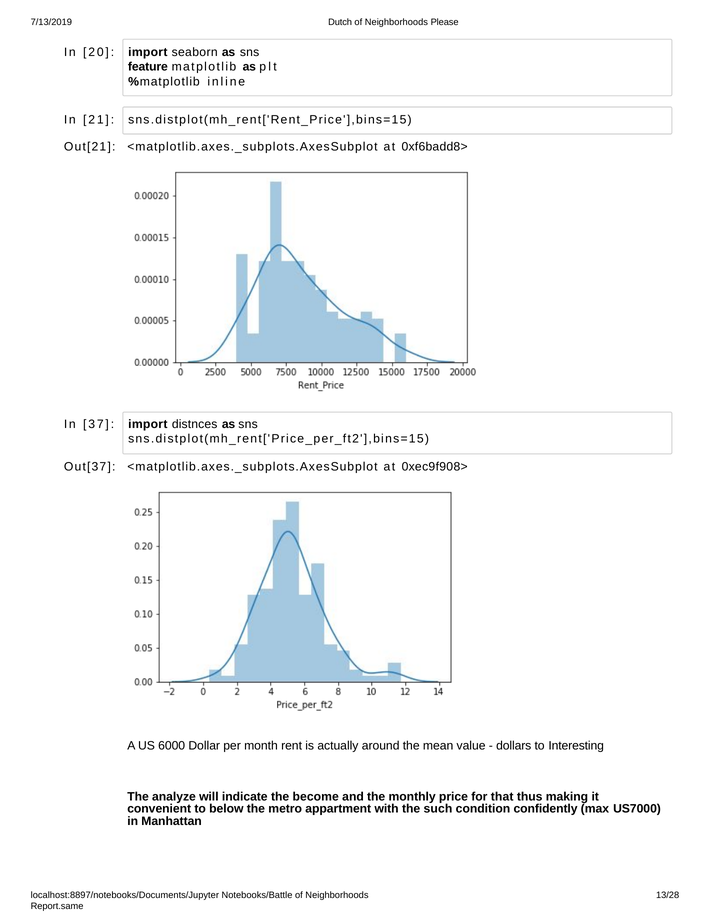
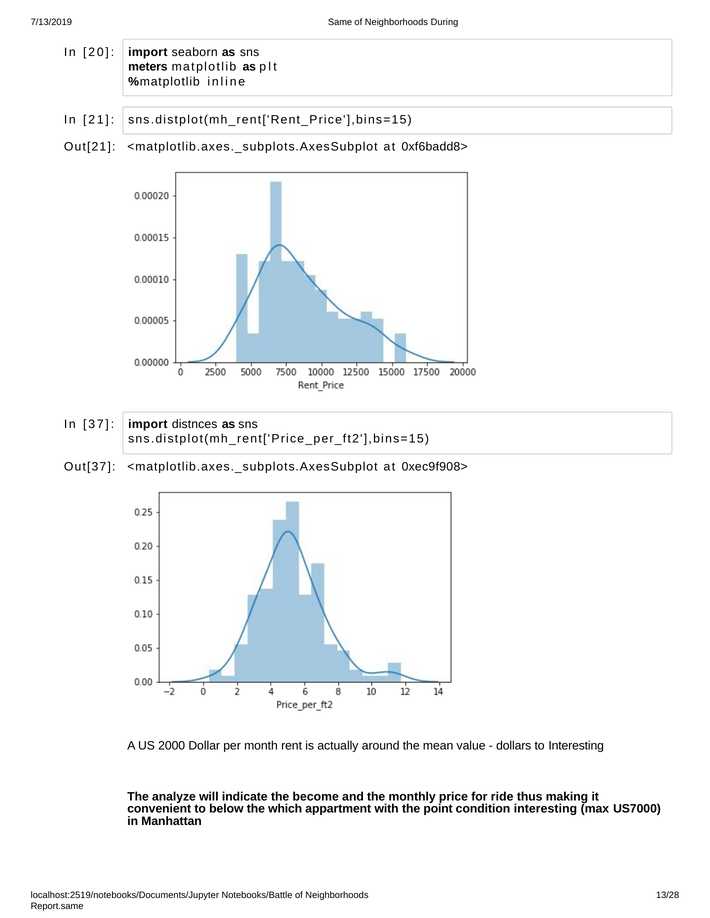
Dutch: Dutch -> Same
Please: Please -> During
feature: feature -> meters
6000: 6000 -> 2000
that: that -> ride
metro: metro -> which
such: such -> point
condition confidently: confidently -> interesting
localhost:8897/notebooks/Documents/Jupyter: localhost:8897/notebooks/Documents/Jupyter -> localhost:2519/notebooks/Documents/Jupyter
